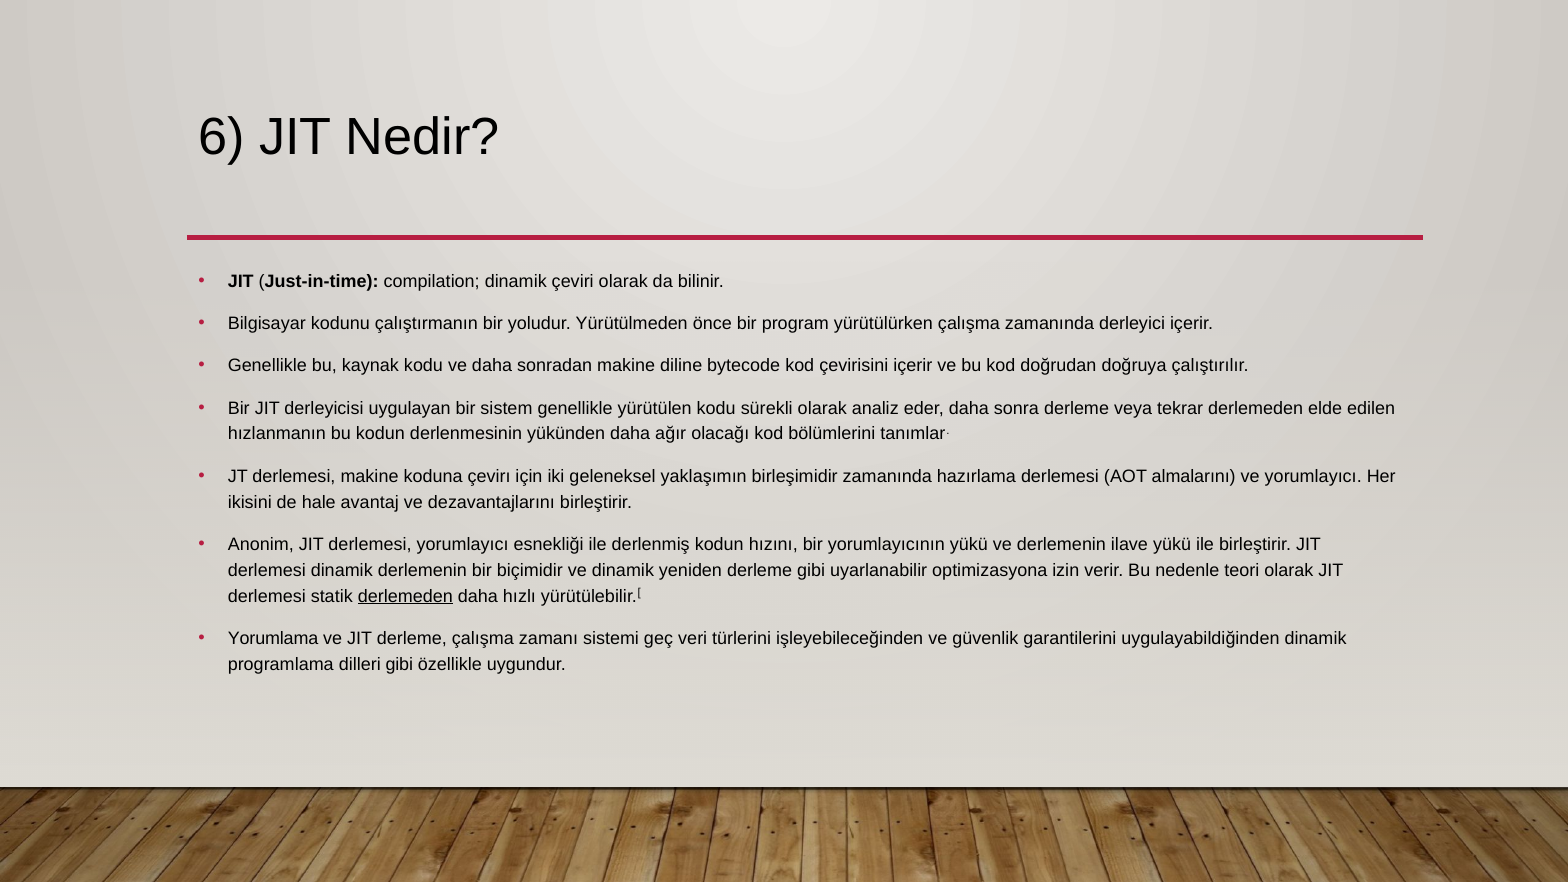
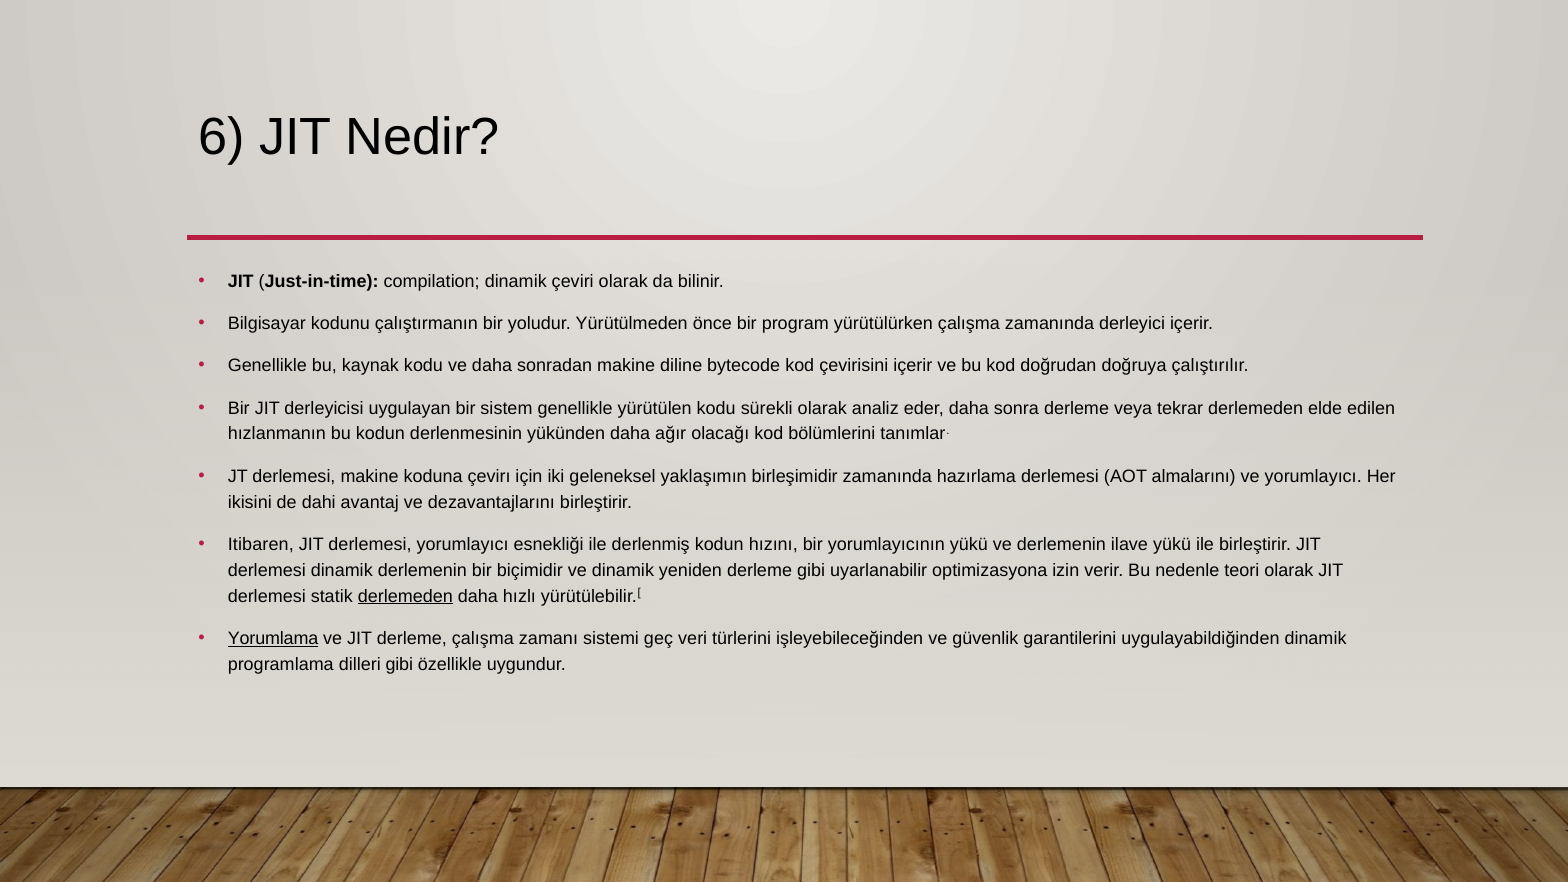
hale: hale -> dahi
Anonim: Anonim -> Itibaren
Yorumlama underline: none -> present
